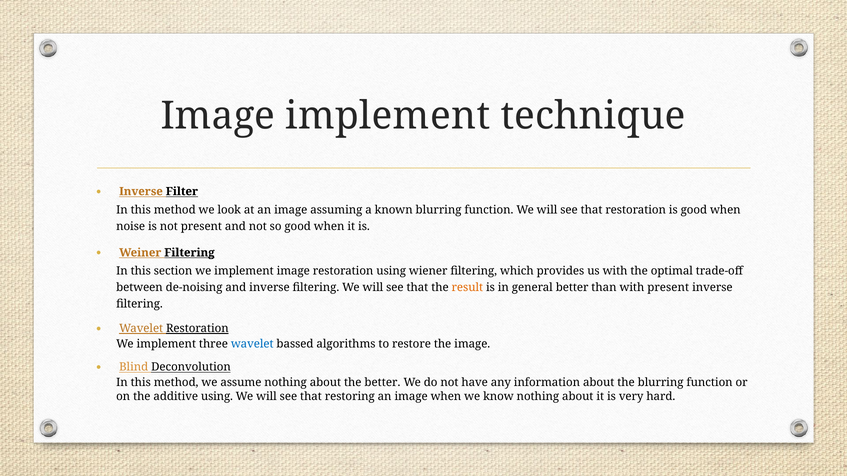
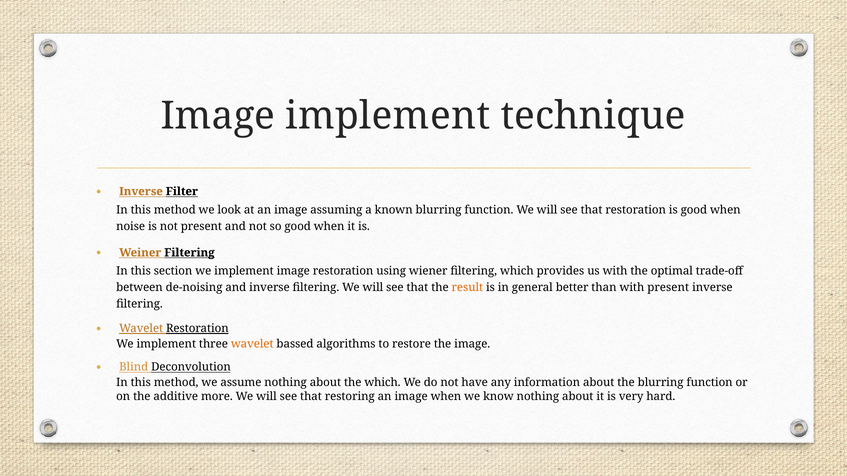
wavelet at (252, 344) colour: blue -> orange
the better: better -> which
additive using: using -> more
